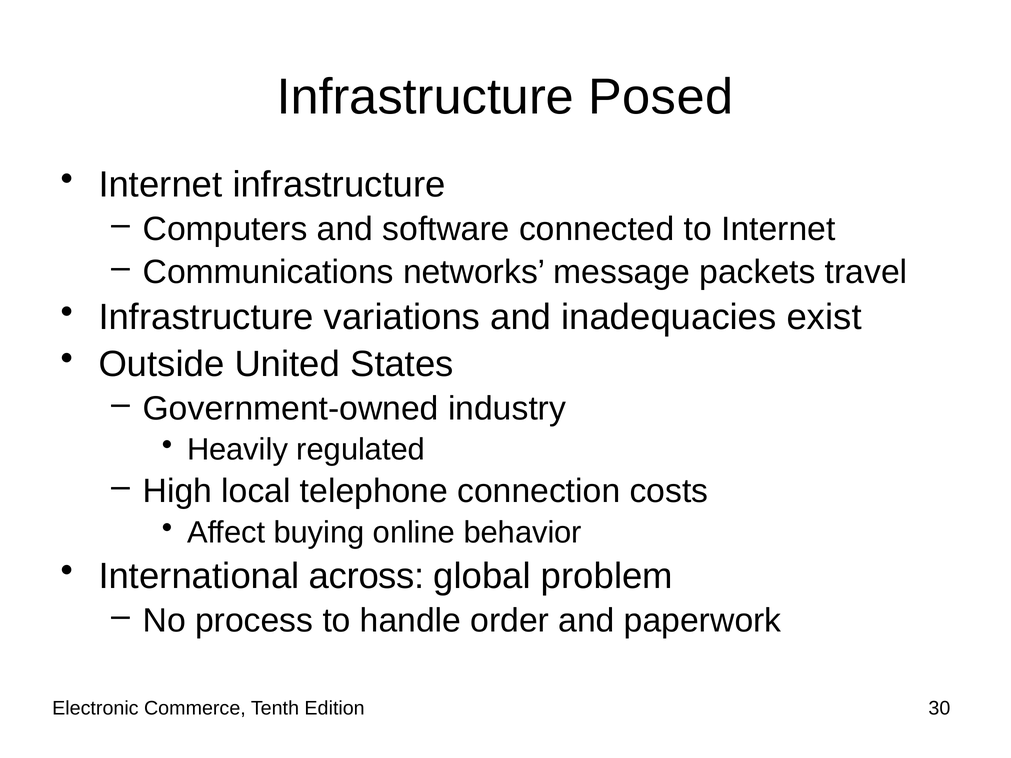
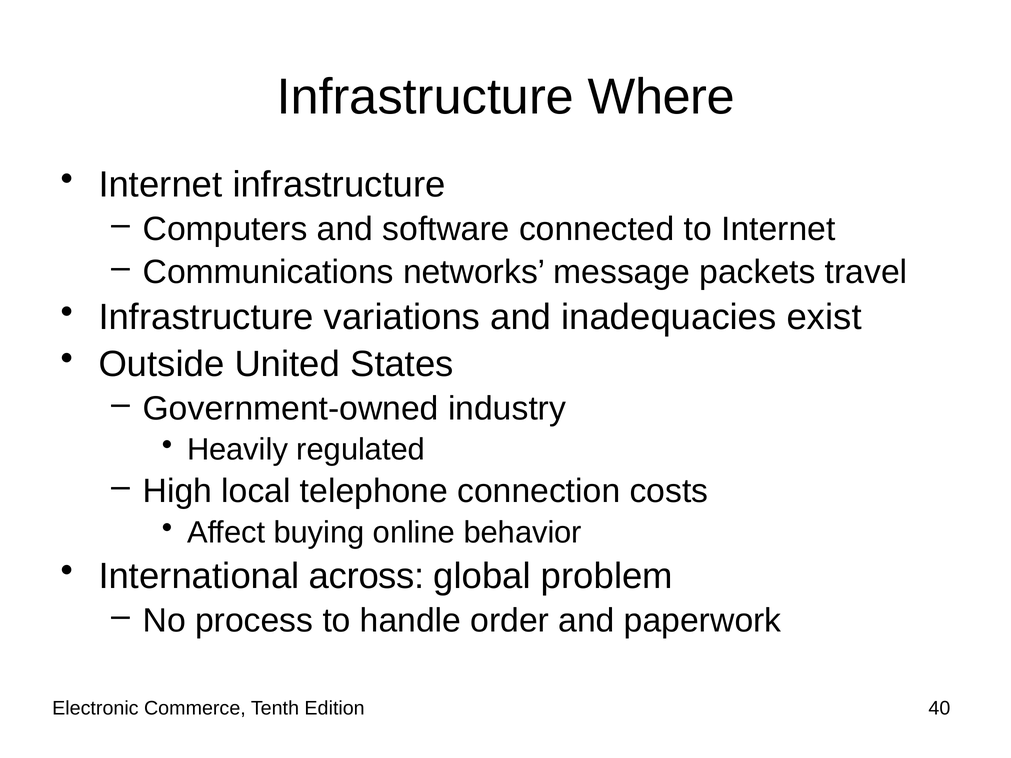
Posed: Posed -> Where
30: 30 -> 40
